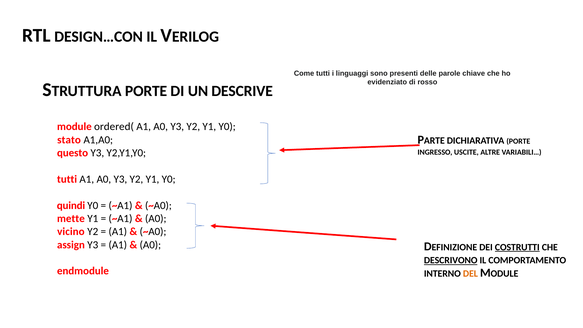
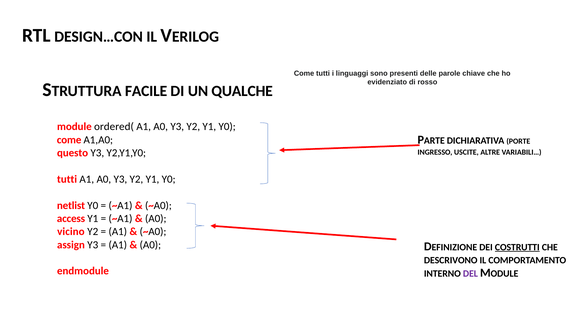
PORTE at (146, 91): PORTE -> FACILE
DESCRIVE: DESCRIVE -> QUALCHE
stato at (69, 140): stato -> come
quindi: quindi -> netlist
mette: mette -> access
DESCRIVONO underline: present -> none
DEL colour: orange -> purple
